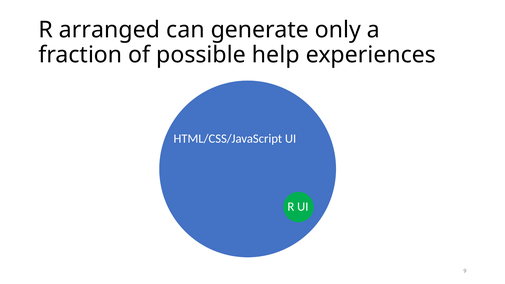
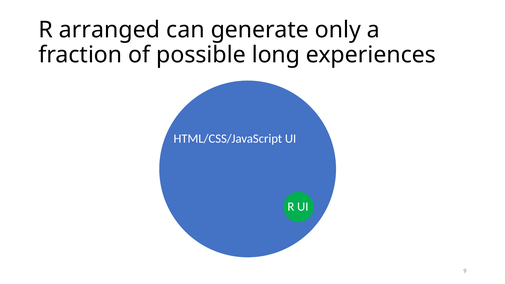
help: help -> long
